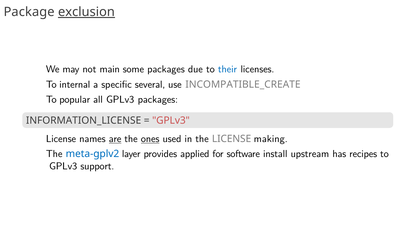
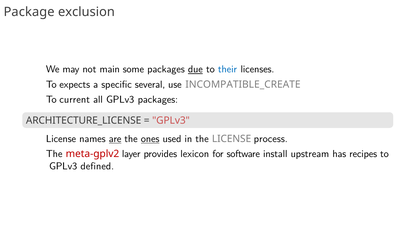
exclusion underline: present -> none
due underline: none -> present
internal: internal -> expects
popular: popular -> current
INFORMATION_LICENSE: INFORMATION_LICENSE -> ARCHITECTURE_LICENSE
making: making -> process
meta-gplv2 colour: blue -> red
applied: applied -> lexicon
support: support -> defined
